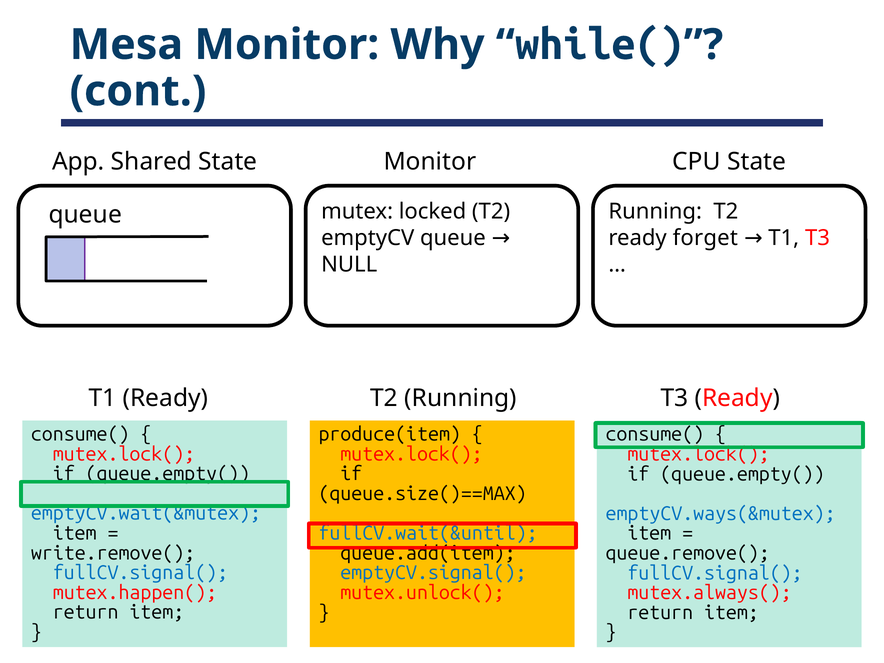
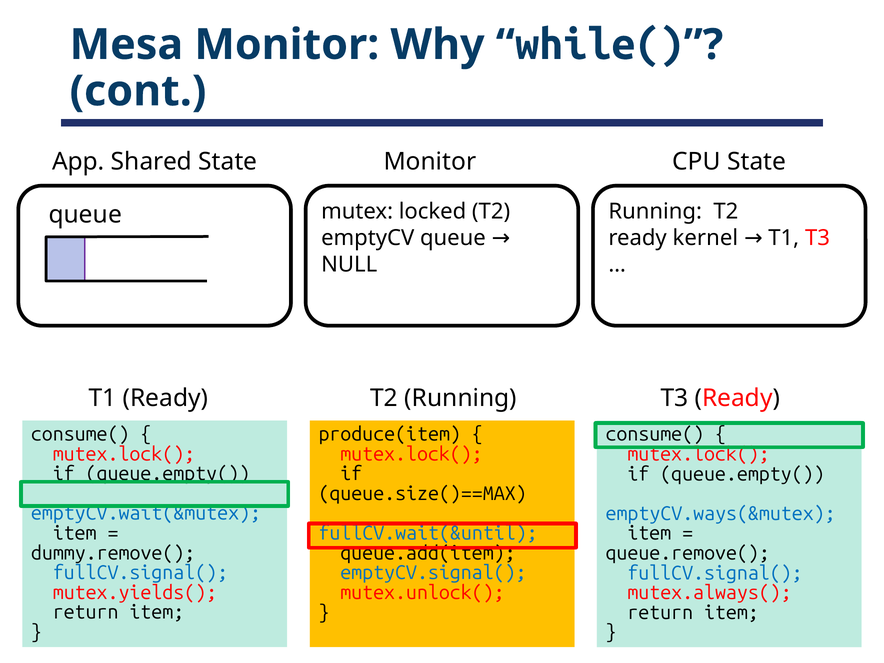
forget: forget -> kernel
write.remove(: write.remove( -> dummy.remove(
mutex.happen(: mutex.happen( -> mutex.yields(
